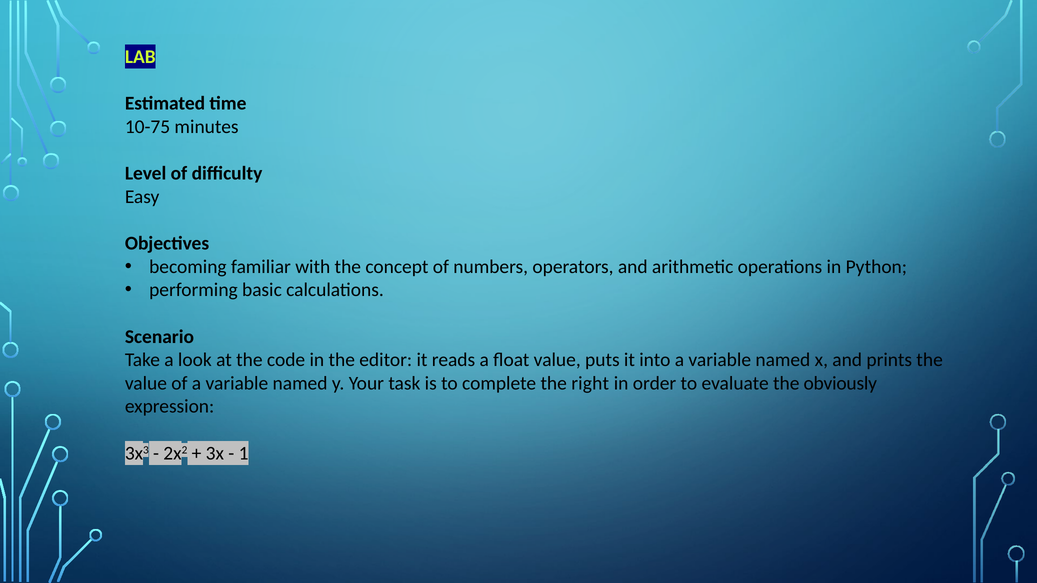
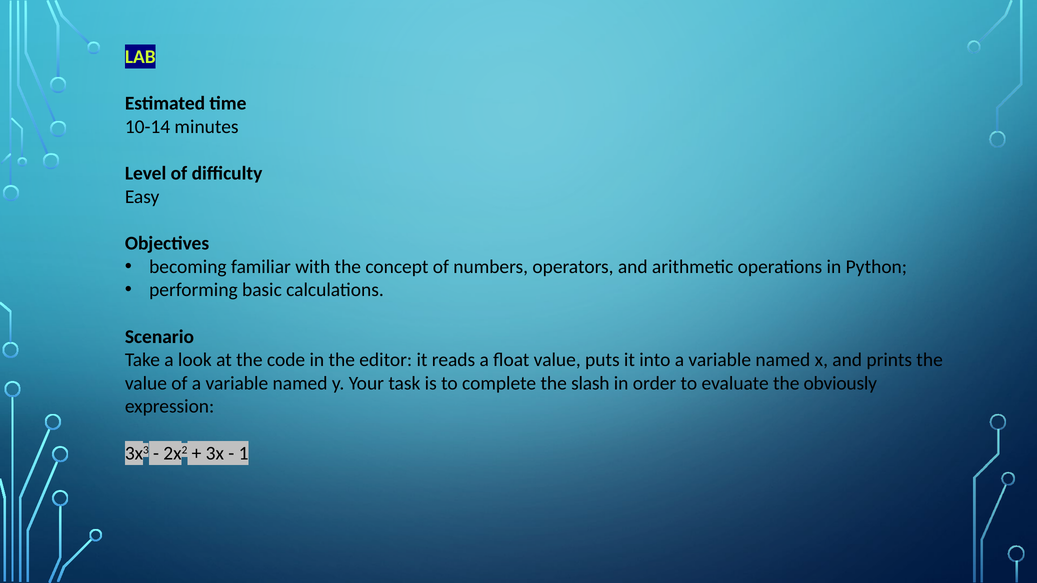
10-75: 10-75 -> 10-14
right: right -> slash
